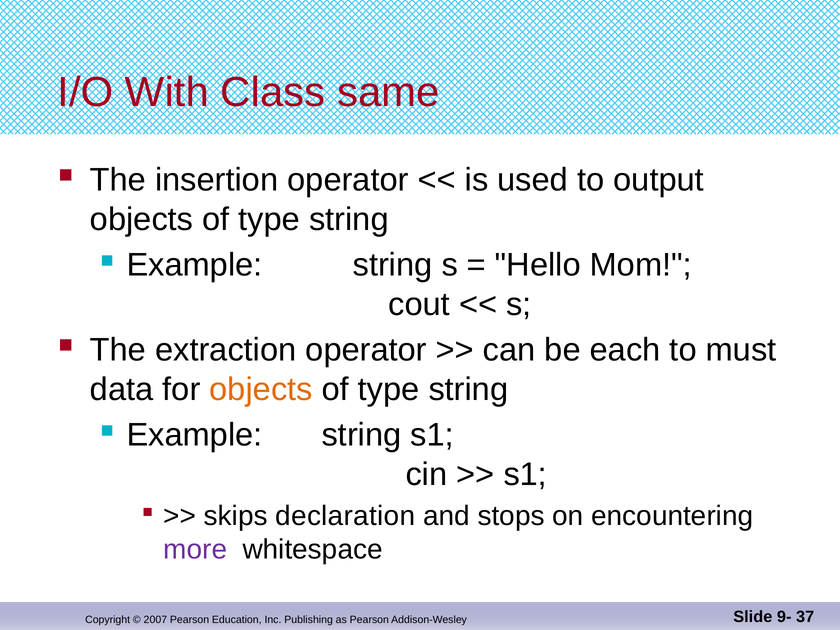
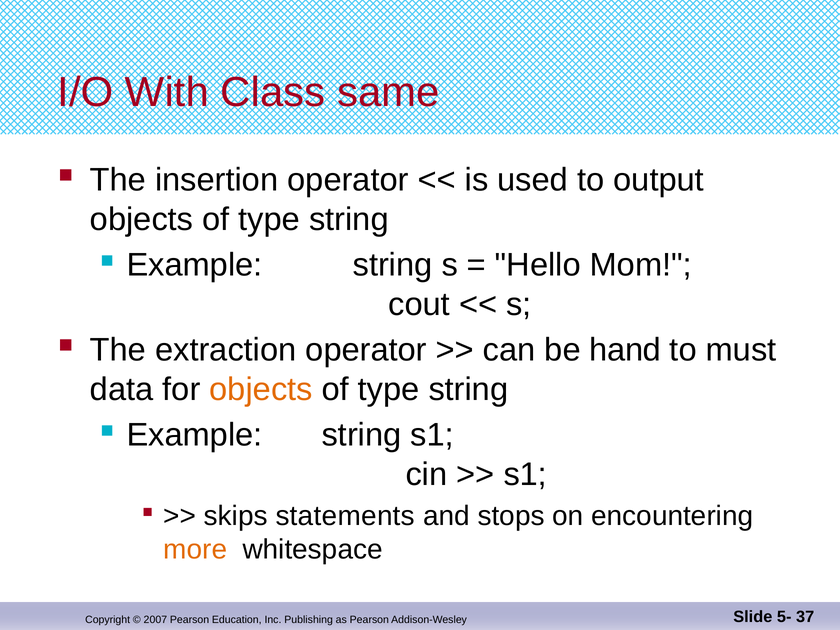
each: each -> hand
declaration: declaration -> statements
more colour: purple -> orange
9-: 9- -> 5-
